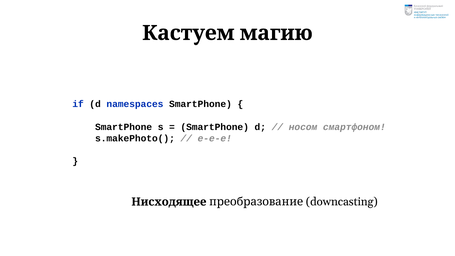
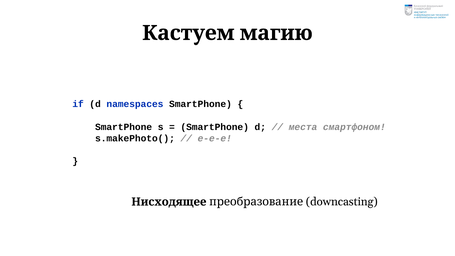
носом: носом -> места
